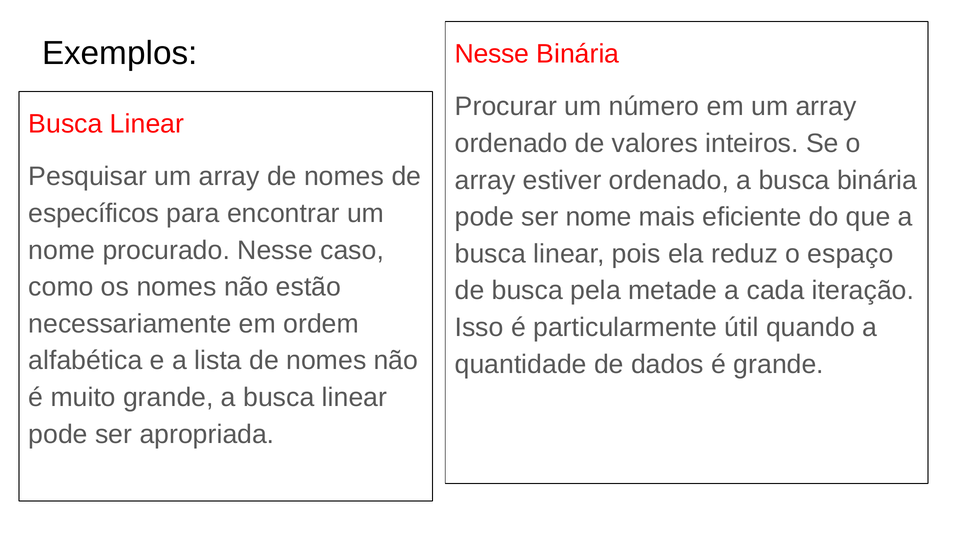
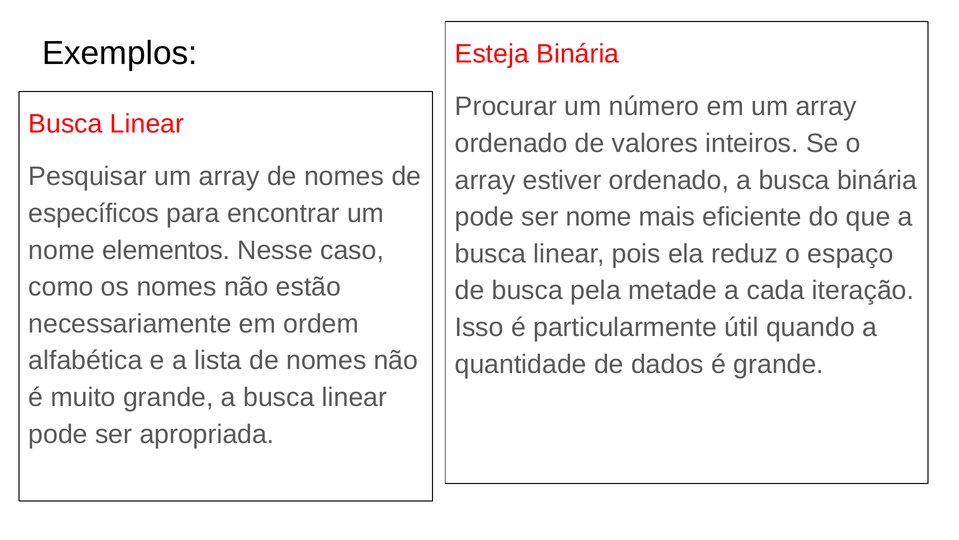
Nesse at (492, 54): Nesse -> Esteja
procurado: procurado -> elementos
